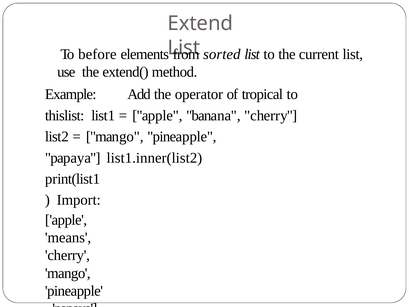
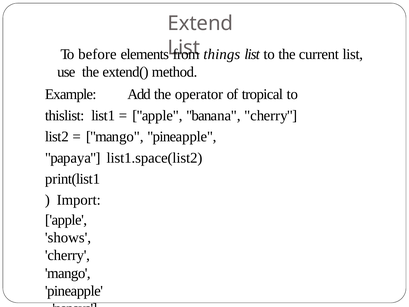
sorted: sorted -> things
list1.inner(list2: list1.inner(list2 -> list1.space(list2
means: means -> shows
